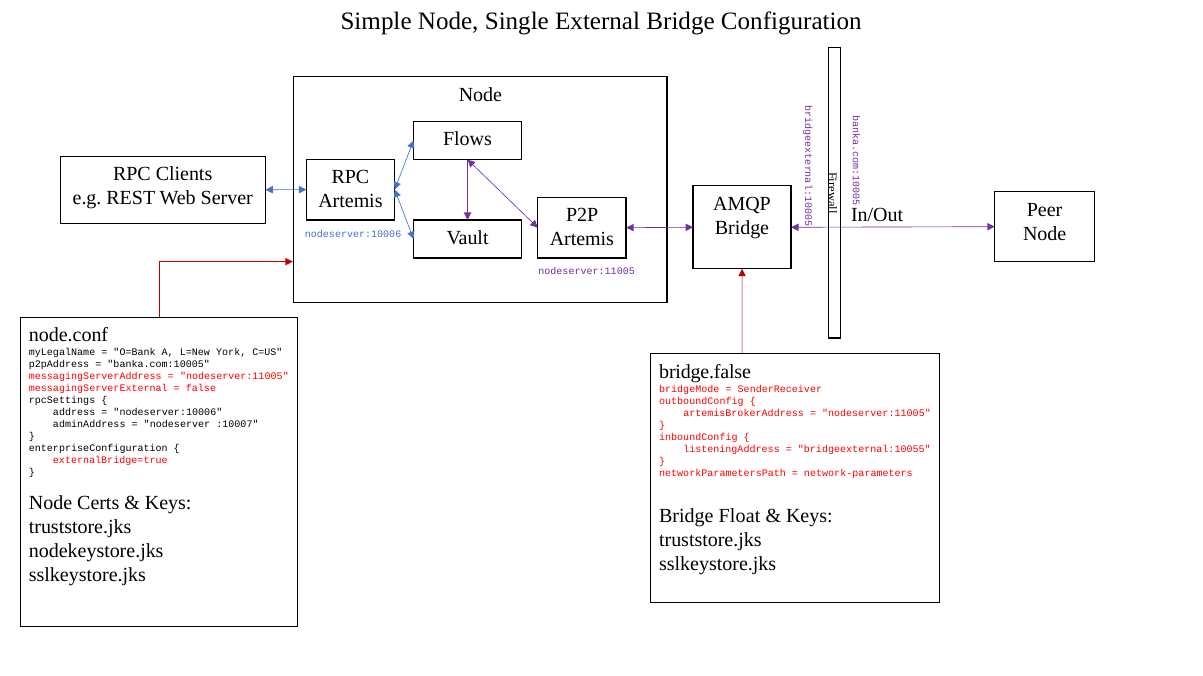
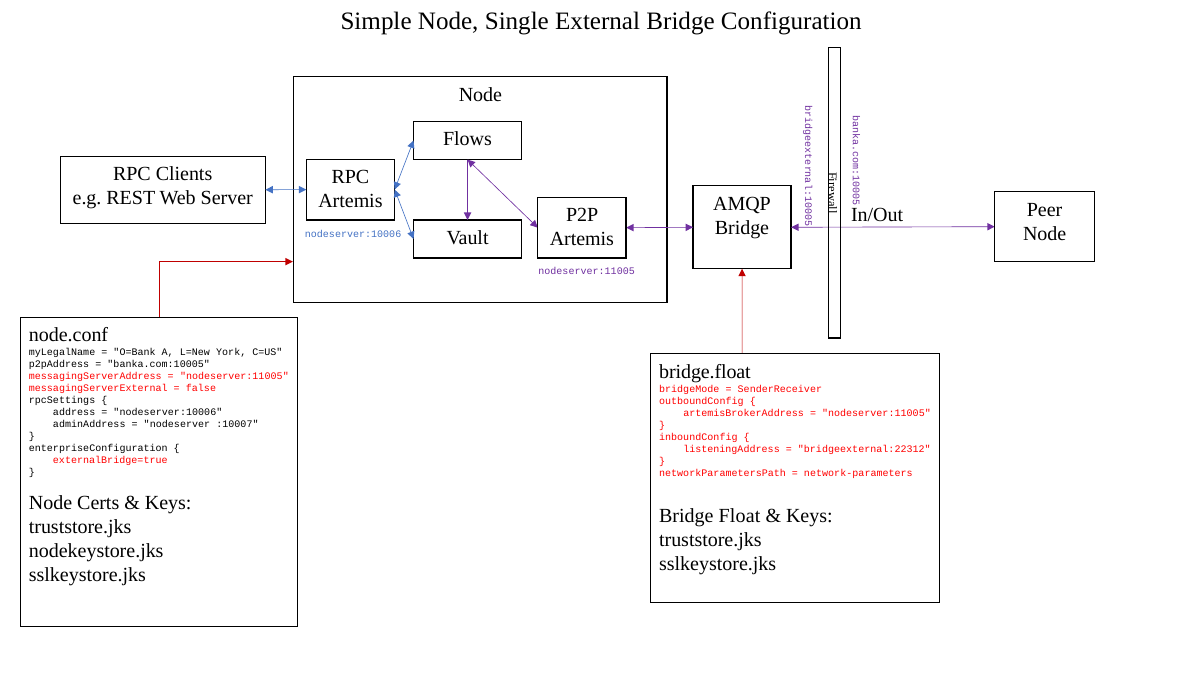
bridge.false: bridge.false -> bridge.float
bridgeexternal:10055: bridgeexternal:10055 -> bridgeexternal:22312
